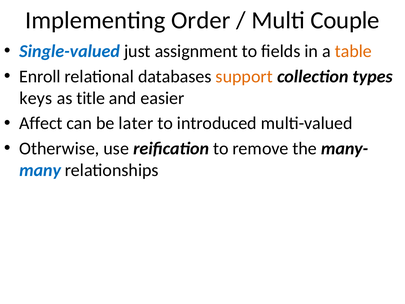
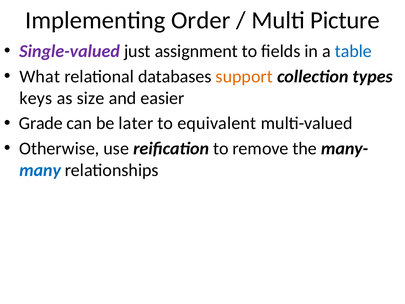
Couple: Couple -> Picture
Single-valued colour: blue -> purple
table colour: orange -> blue
Enroll: Enroll -> What
title: title -> size
Affect: Affect -> Grade
introduced: introduced -> equivalent
